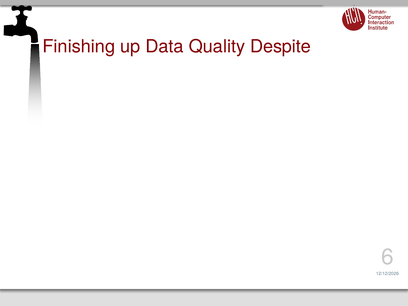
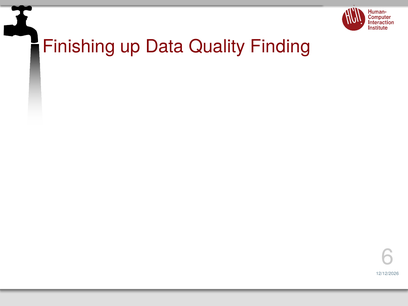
Despite: Despite -> Finding
